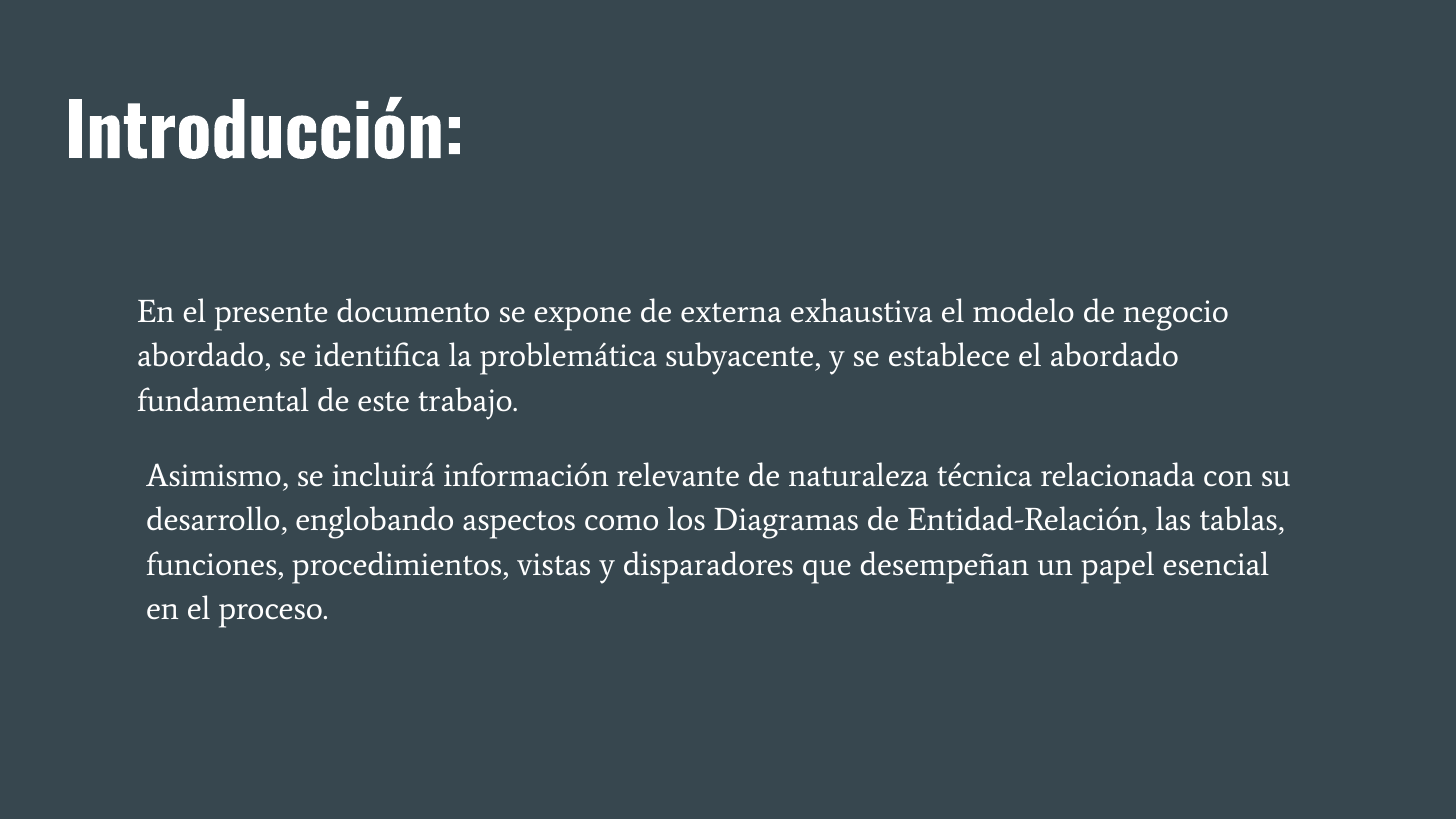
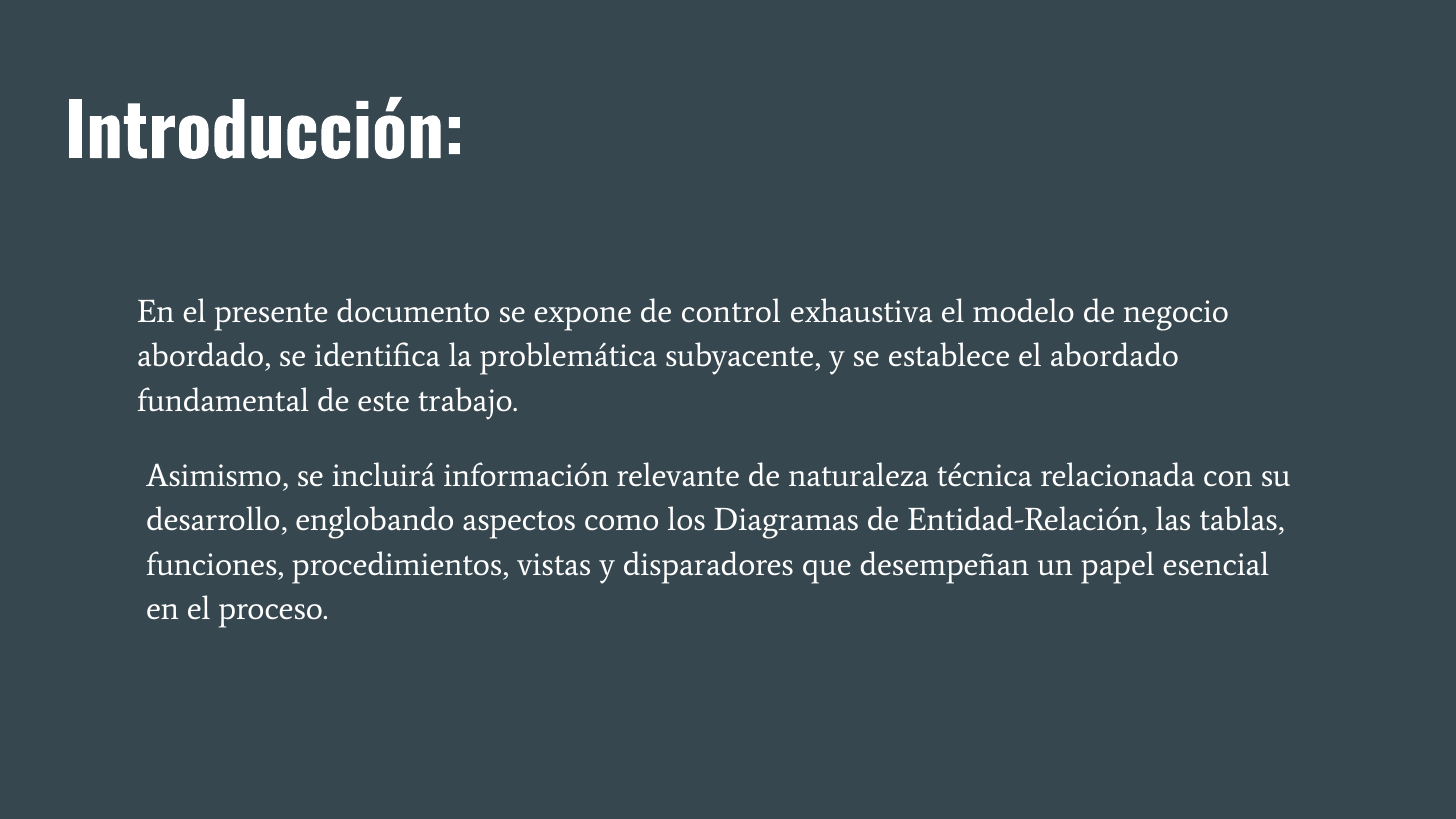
externa: externa -> control
